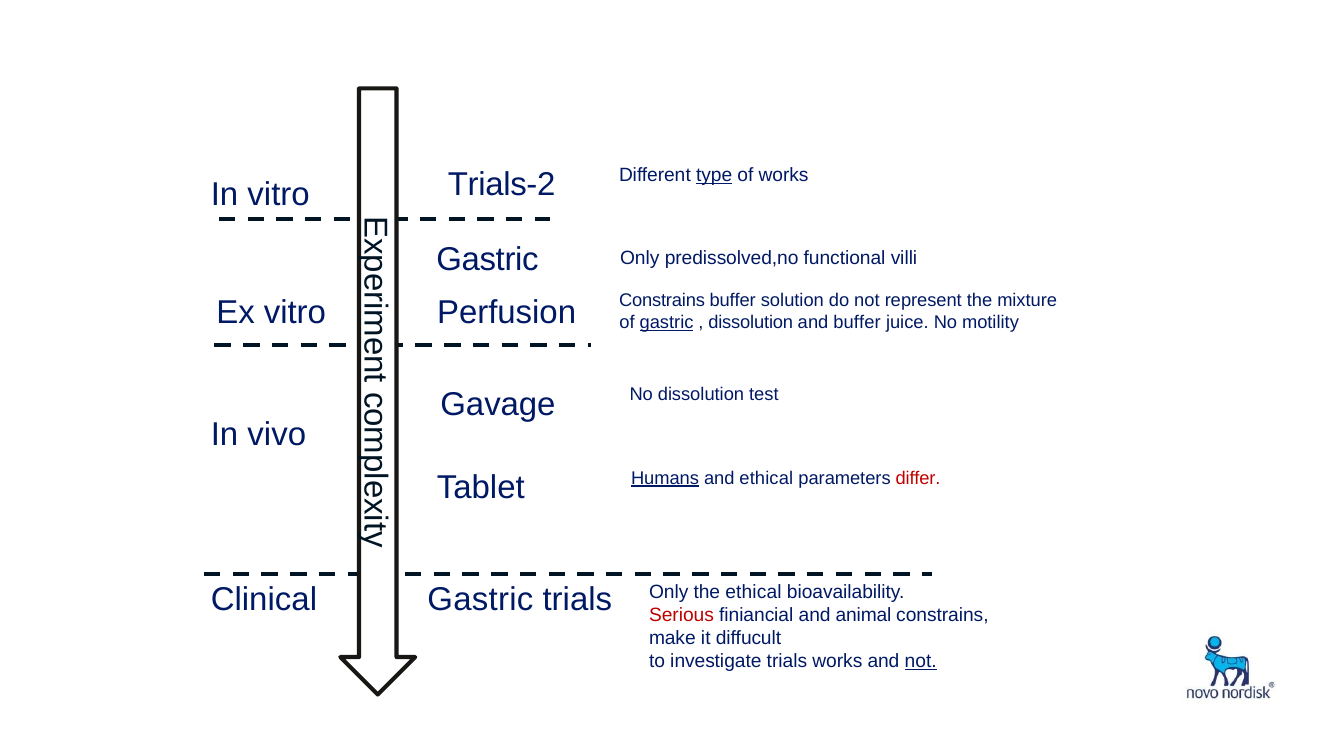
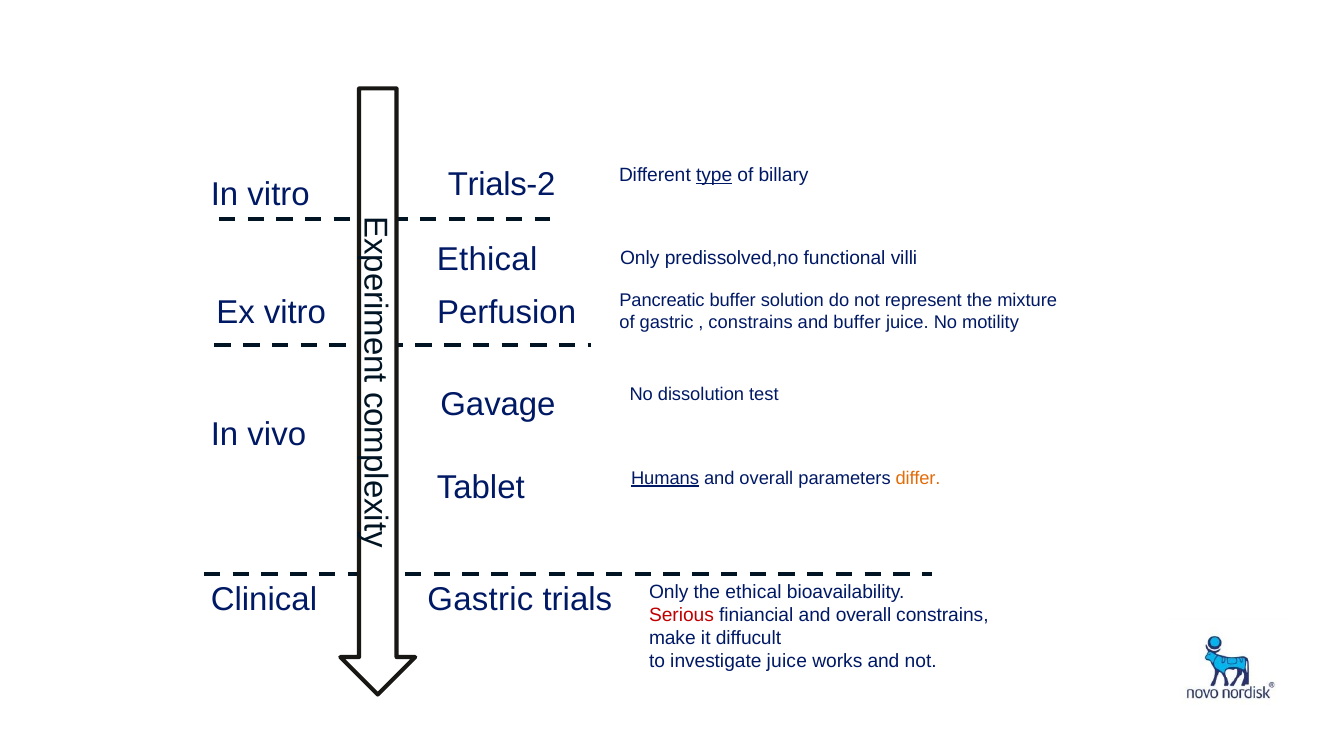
of works: works -> billary
Gastric at (487, 259): Gastric -> Ethical
Constrains at (662, 301): Constrains -> Pancreatic
gastric at (667, 323) underline: present -> none
dissolution at (751, 323): dissolution -> constrains
ethical at (766, 478): ethical -> overall
differ colour: red -> orange
finiancial and animal: animal -> overall
investigate trials: trials -> juice
not at (921, 661) underline: present -> none
